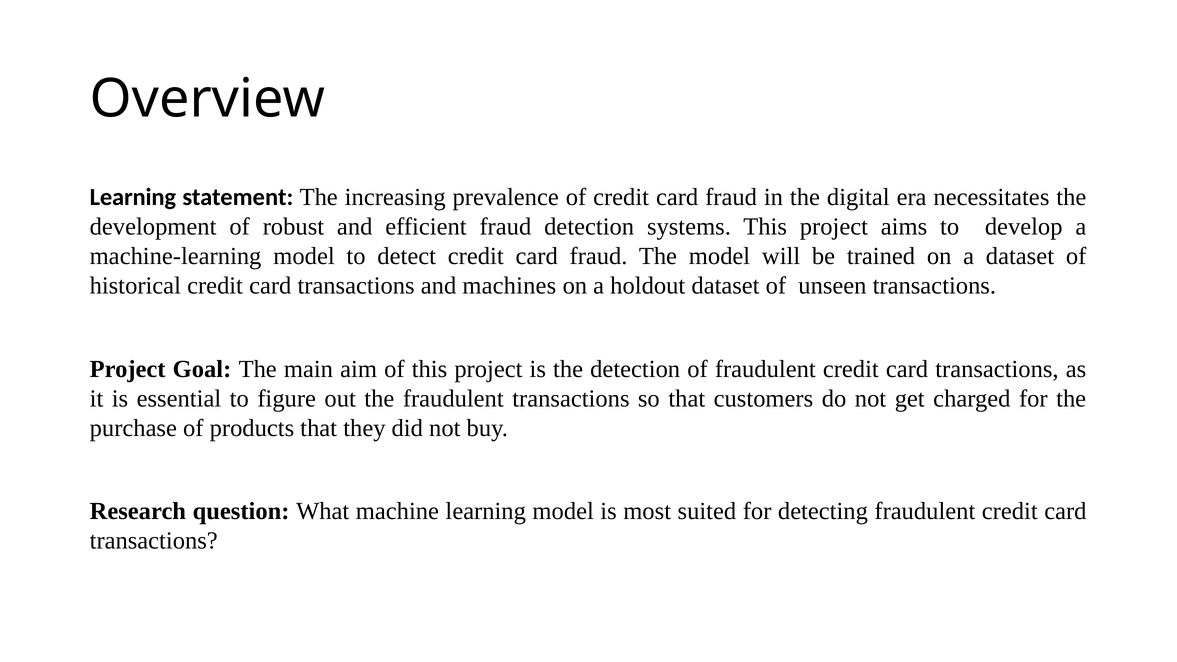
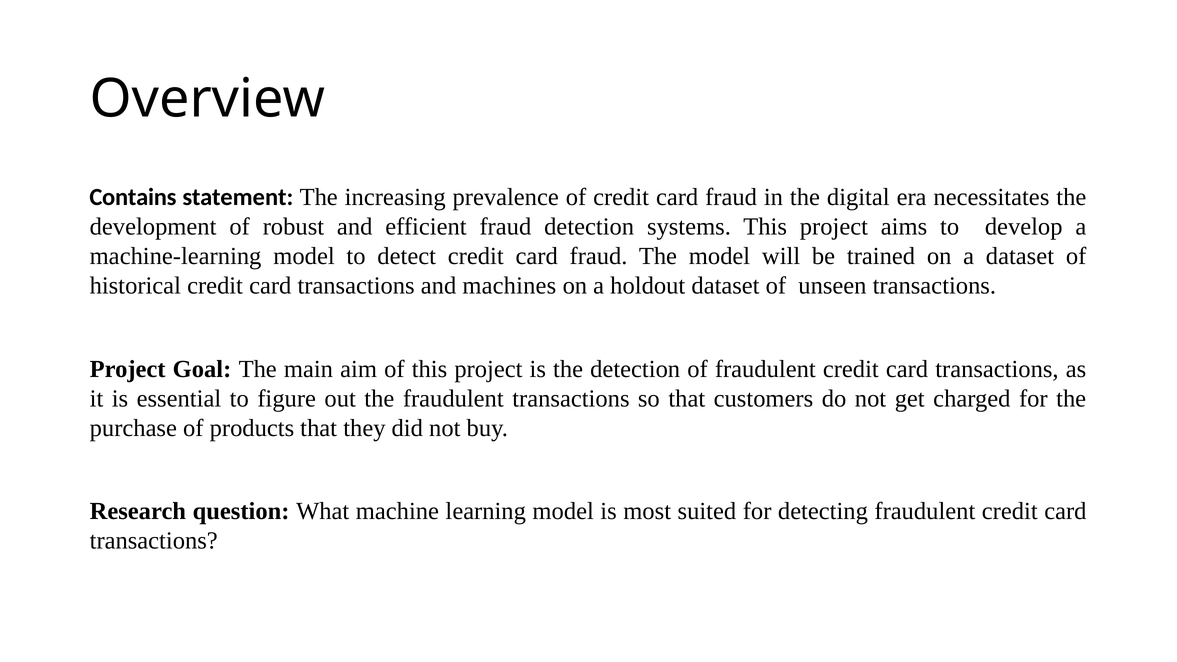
Learning at (133, 197): Learning -> Contains
